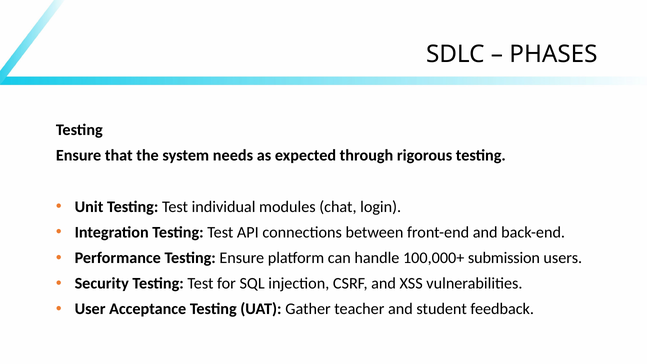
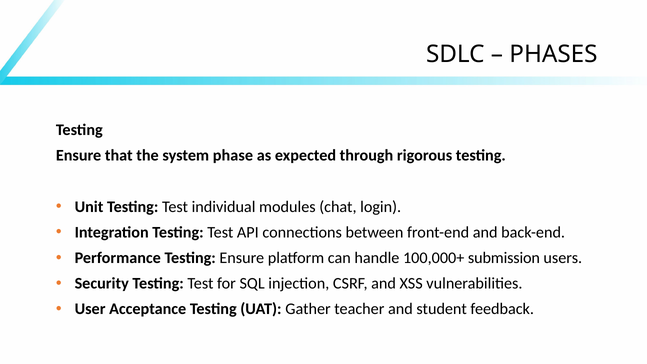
needs: needs -> phase
